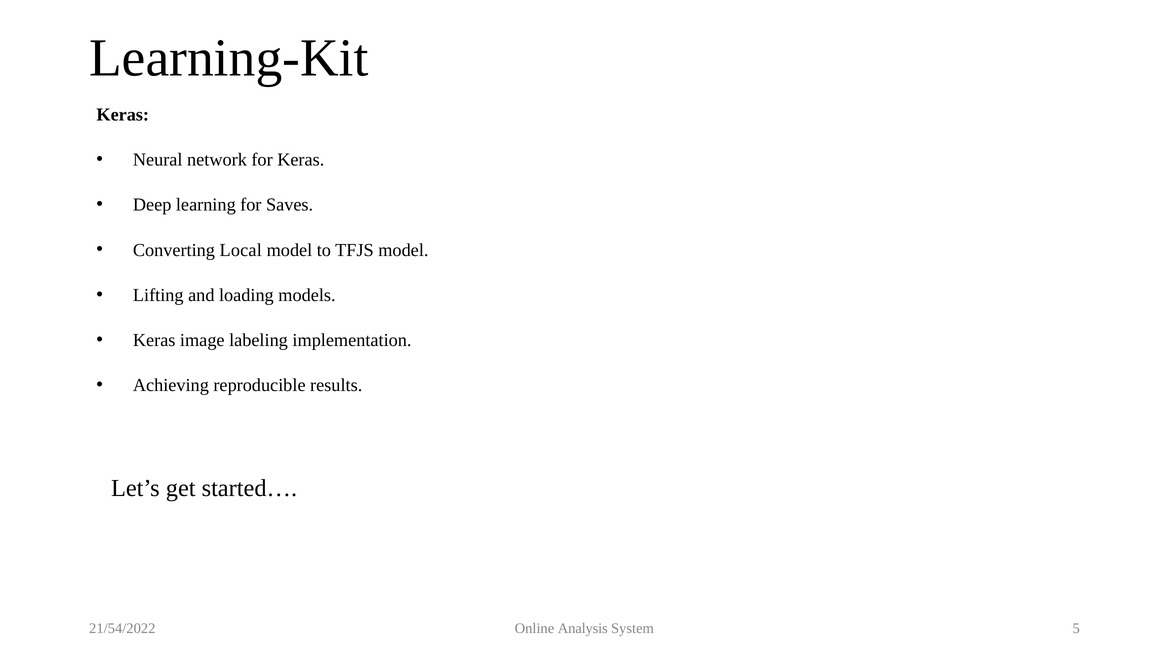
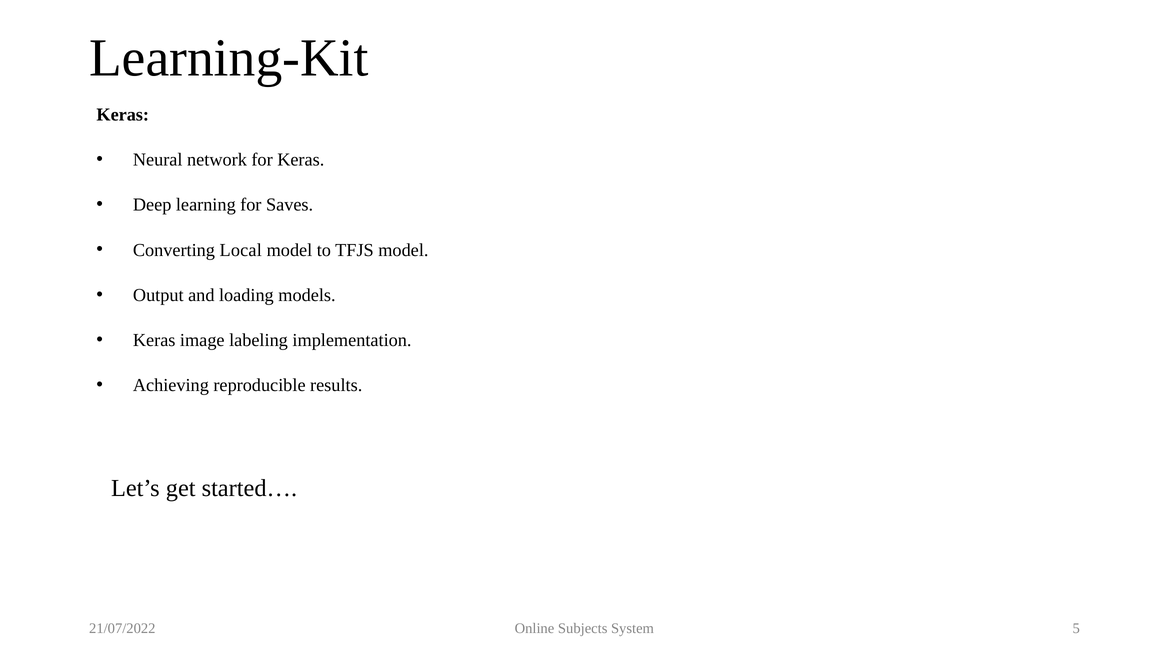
Lifting: Lifting -> Output
21/54/2022: 21/54/2022 -> 21/07/2022
Analysis: Analysis -> Subjects
